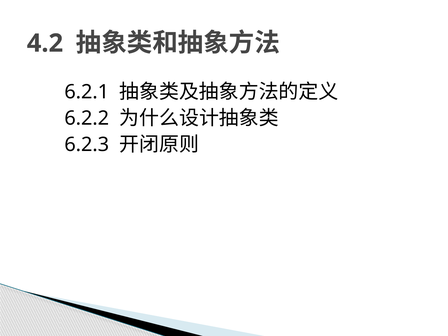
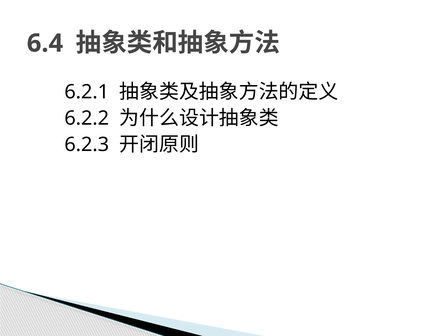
4.2: 4.2 -> 6.4
